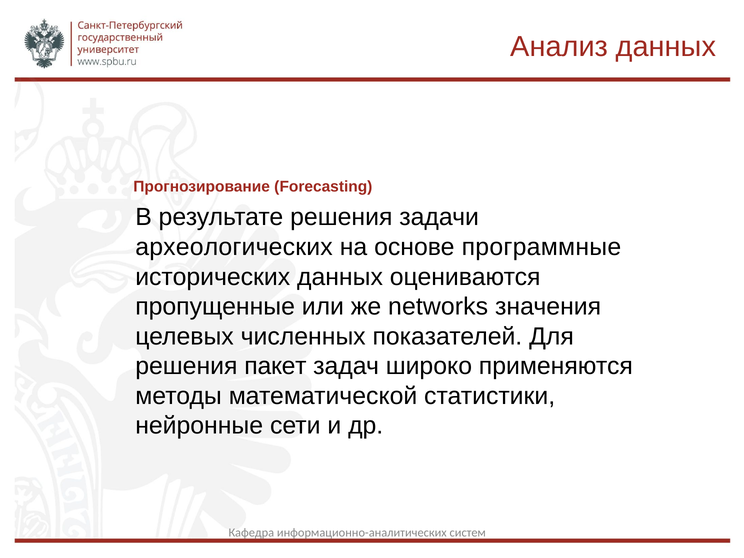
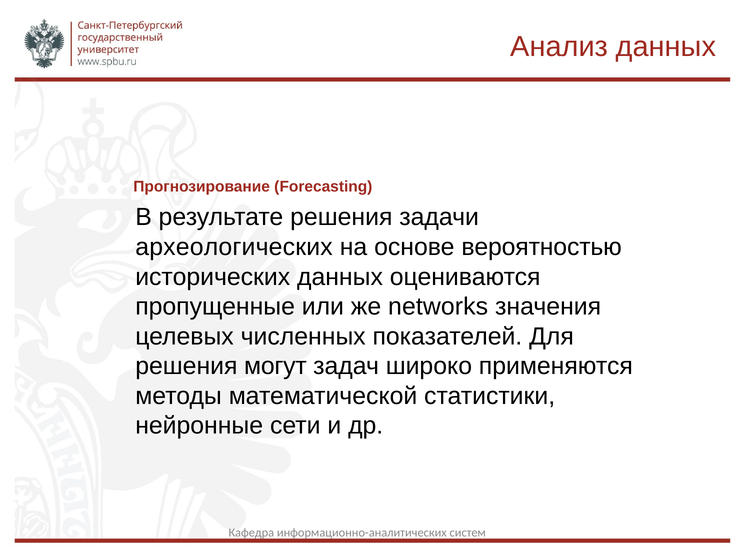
программные: программные -> вероятностью
пакет: пакет -> могут
